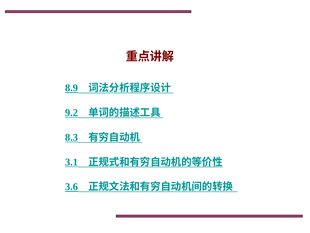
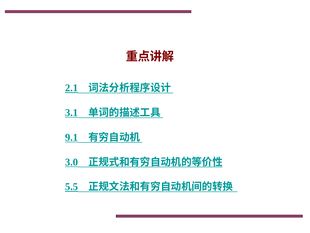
8.9: 8.9 -> 2.1
9.2: 9.2 -> 3.1
8.3: 8.3 -> 9.1
3.1: 3.1 -> 3.0
3.6: 3.6 -> 5.5
